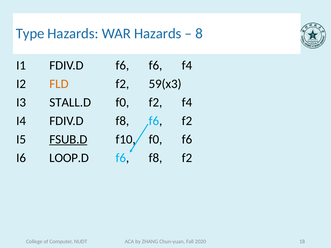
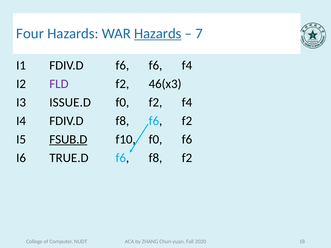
Type: Type -> Four
Hazards at (158, 34) underline: none -> present
8: 8 -> 7
FLD colour: orange -> purple
59(x3: 59(x3 -> 46(x3
STALL.D: STALL.D -> ISSUE.D
LOOP.D: LOOP.D -> TRUE.D
